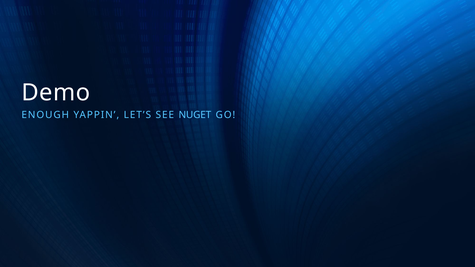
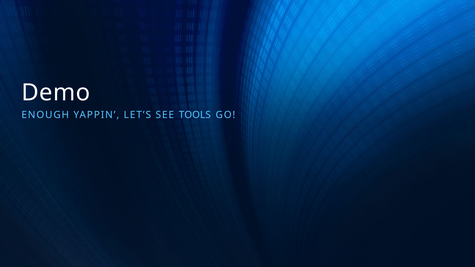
NUGET: NUGET -> TOOLS
